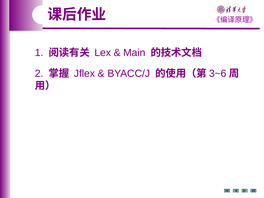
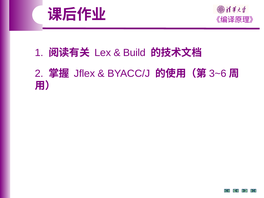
Main: Main -> Build
